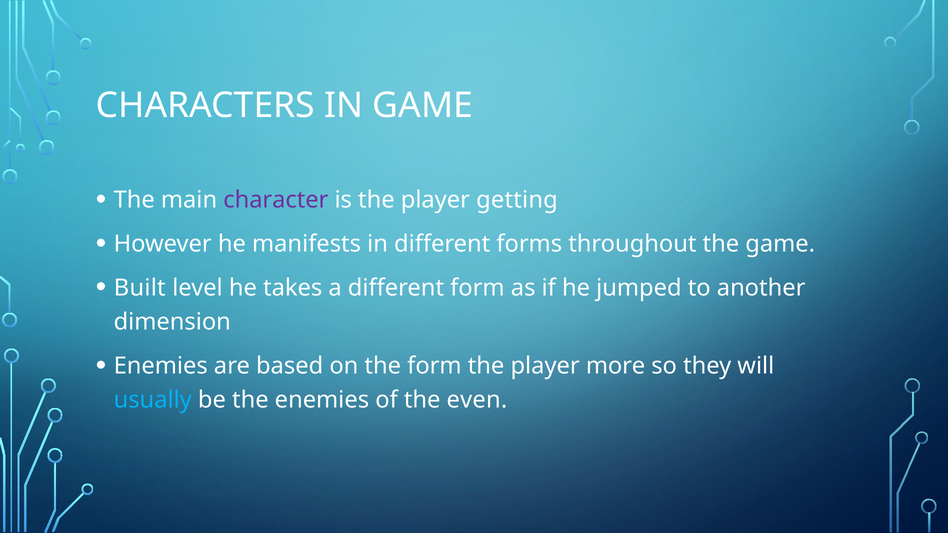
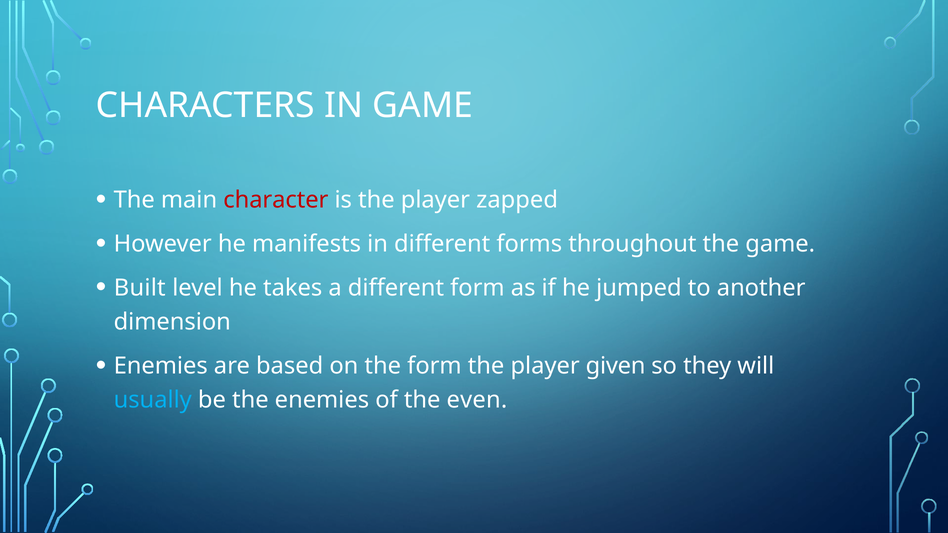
character colour: purple -> red
getting: getting -> zapped
more: more -> given
